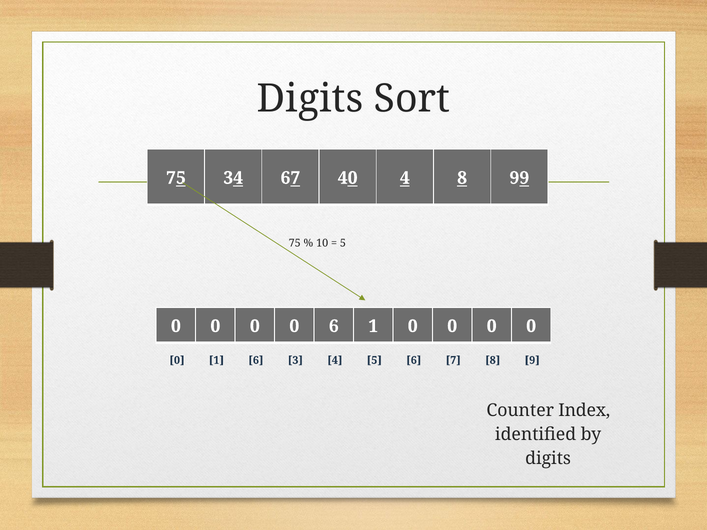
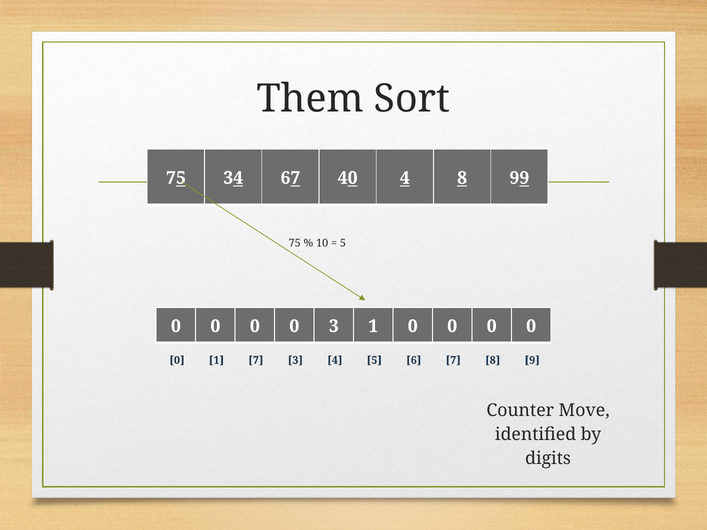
Digits at (310, 99): Digits -> Them
0 6: 6 -> 3
1 6: 6 -> 7
Index: Index -> Move
